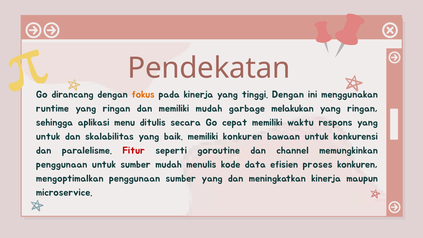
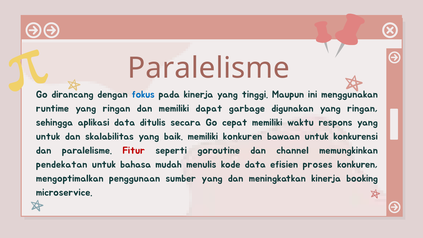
Pendekatan at (209, 68): Pendekatan -> Paralelisme
fokus colour: orange -> blue
tinggi Dengan: Dengan -> Maupun
memiliki mudah: mudah -> dapat
melakukan: melakukan -> digunakan
aplikasi menu: menu -> data
penggunaan at (62, 164): penggunaan -> pendekatan
untuk sumber: sumber -> bahasa
maupun: maupun -> booking
